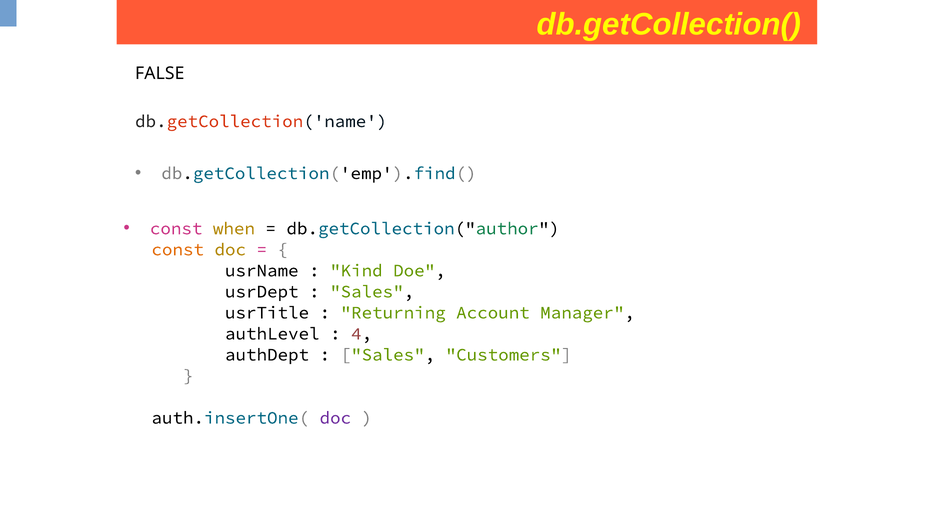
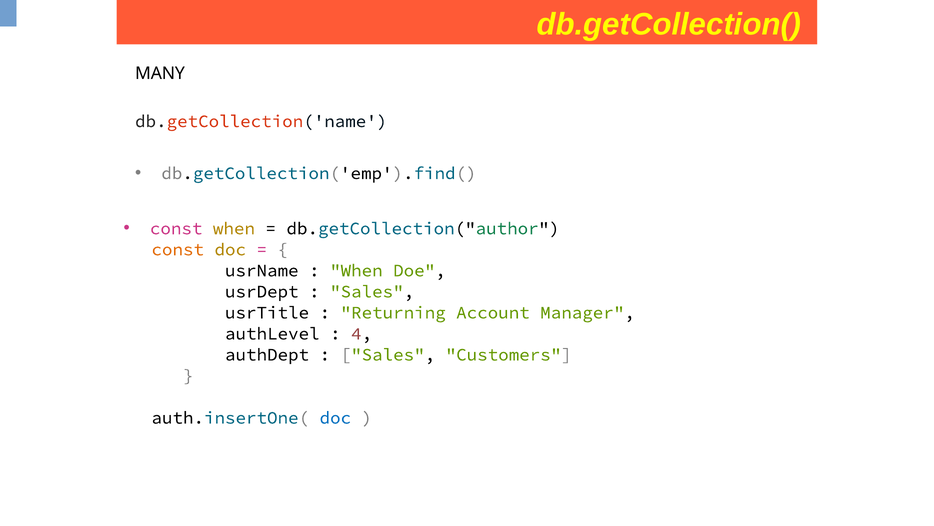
FALSE: FALSE -> MANY
Kind at (356, 270): Kind -> When
doc at (335, 417) colour: purple -> blue
